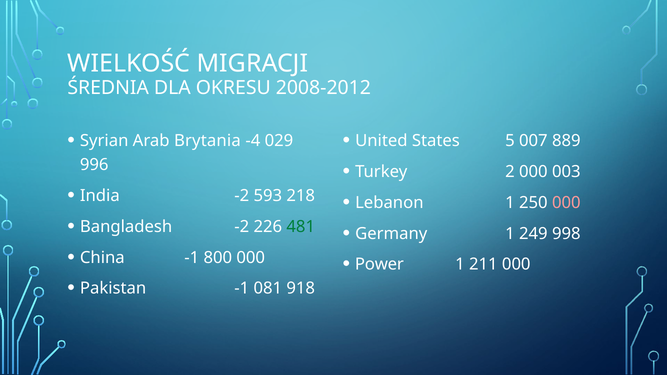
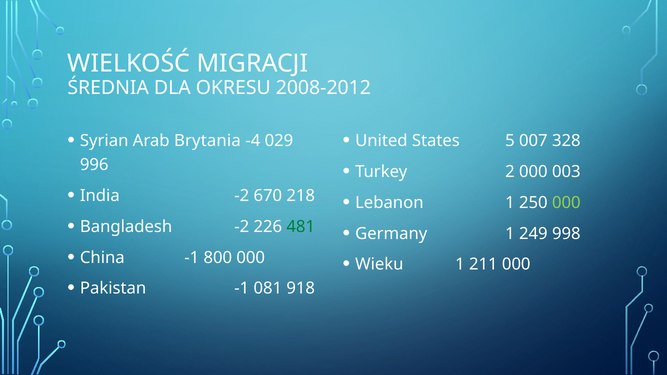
889: 889 -> 328
593: 593 -> 670
000 at (566, 203) colour: pink -> light green
Power: Power -> Wieku
